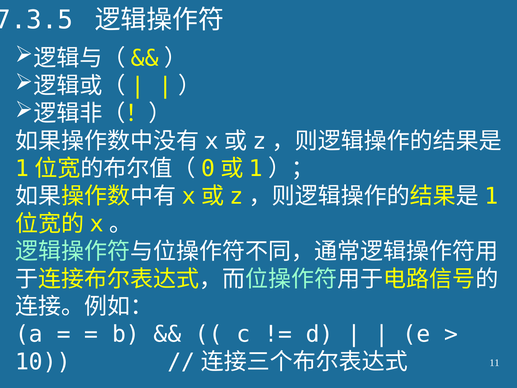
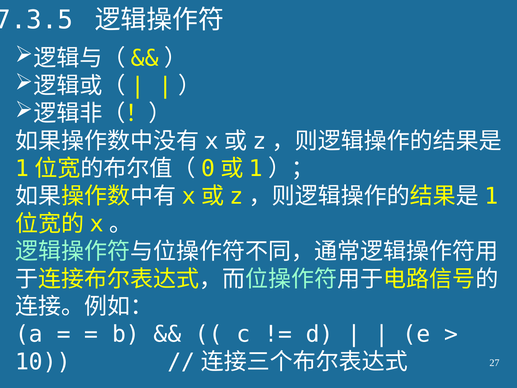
11: 11 -> 27
